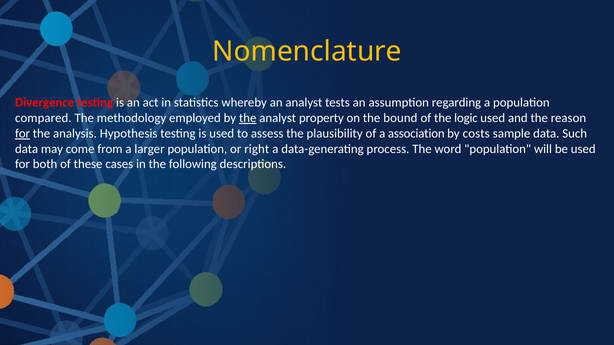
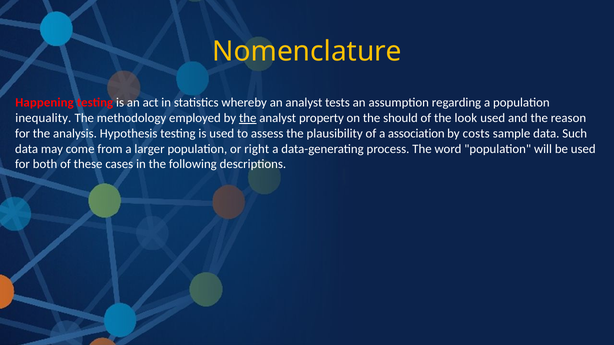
Divergence: Divergence -> Happening
compared: compared -> inequality
bound: bound -> should
logic: logic -> look
for at (23, 134) underline: present -> none
